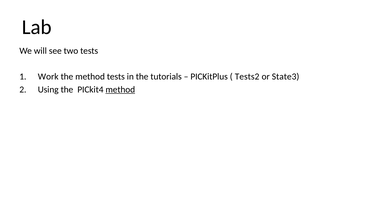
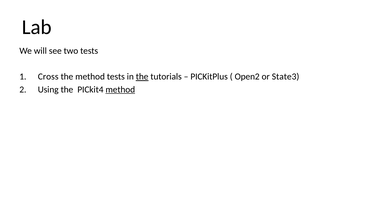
Work: Work -> Cross
the at (142, 76) underline: none -> present
Tests2: Tests2 -> Open2
